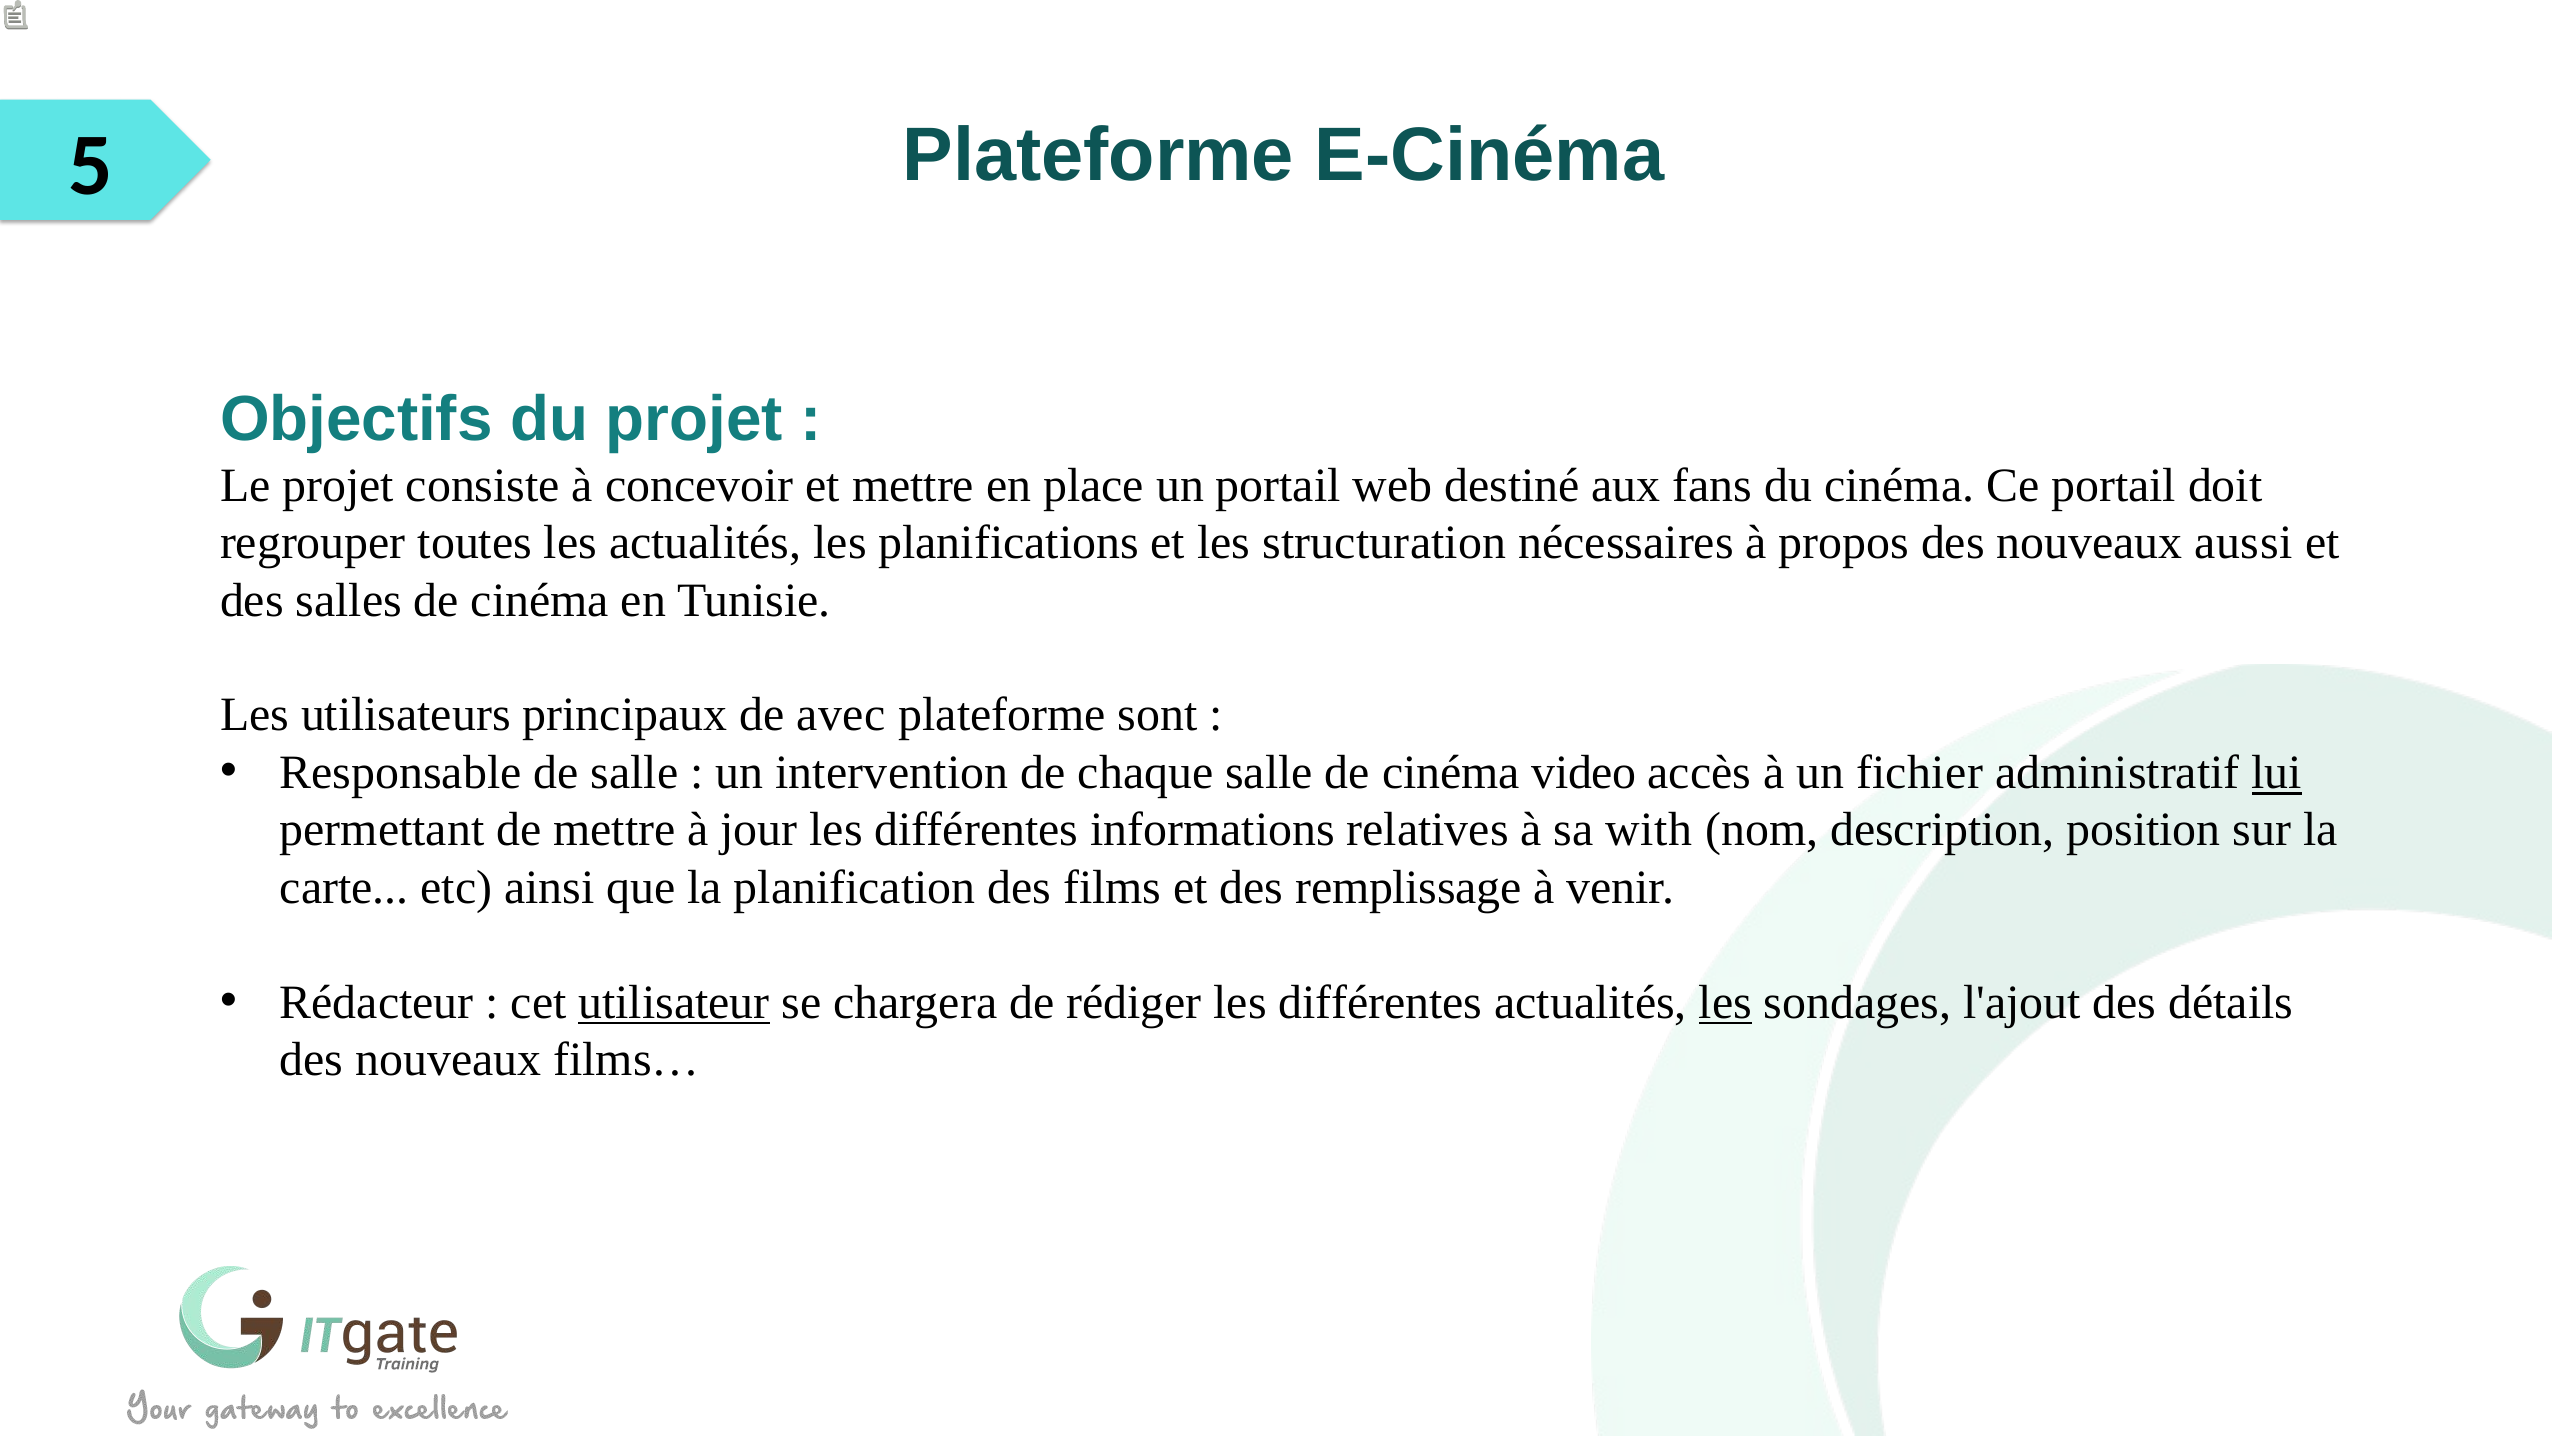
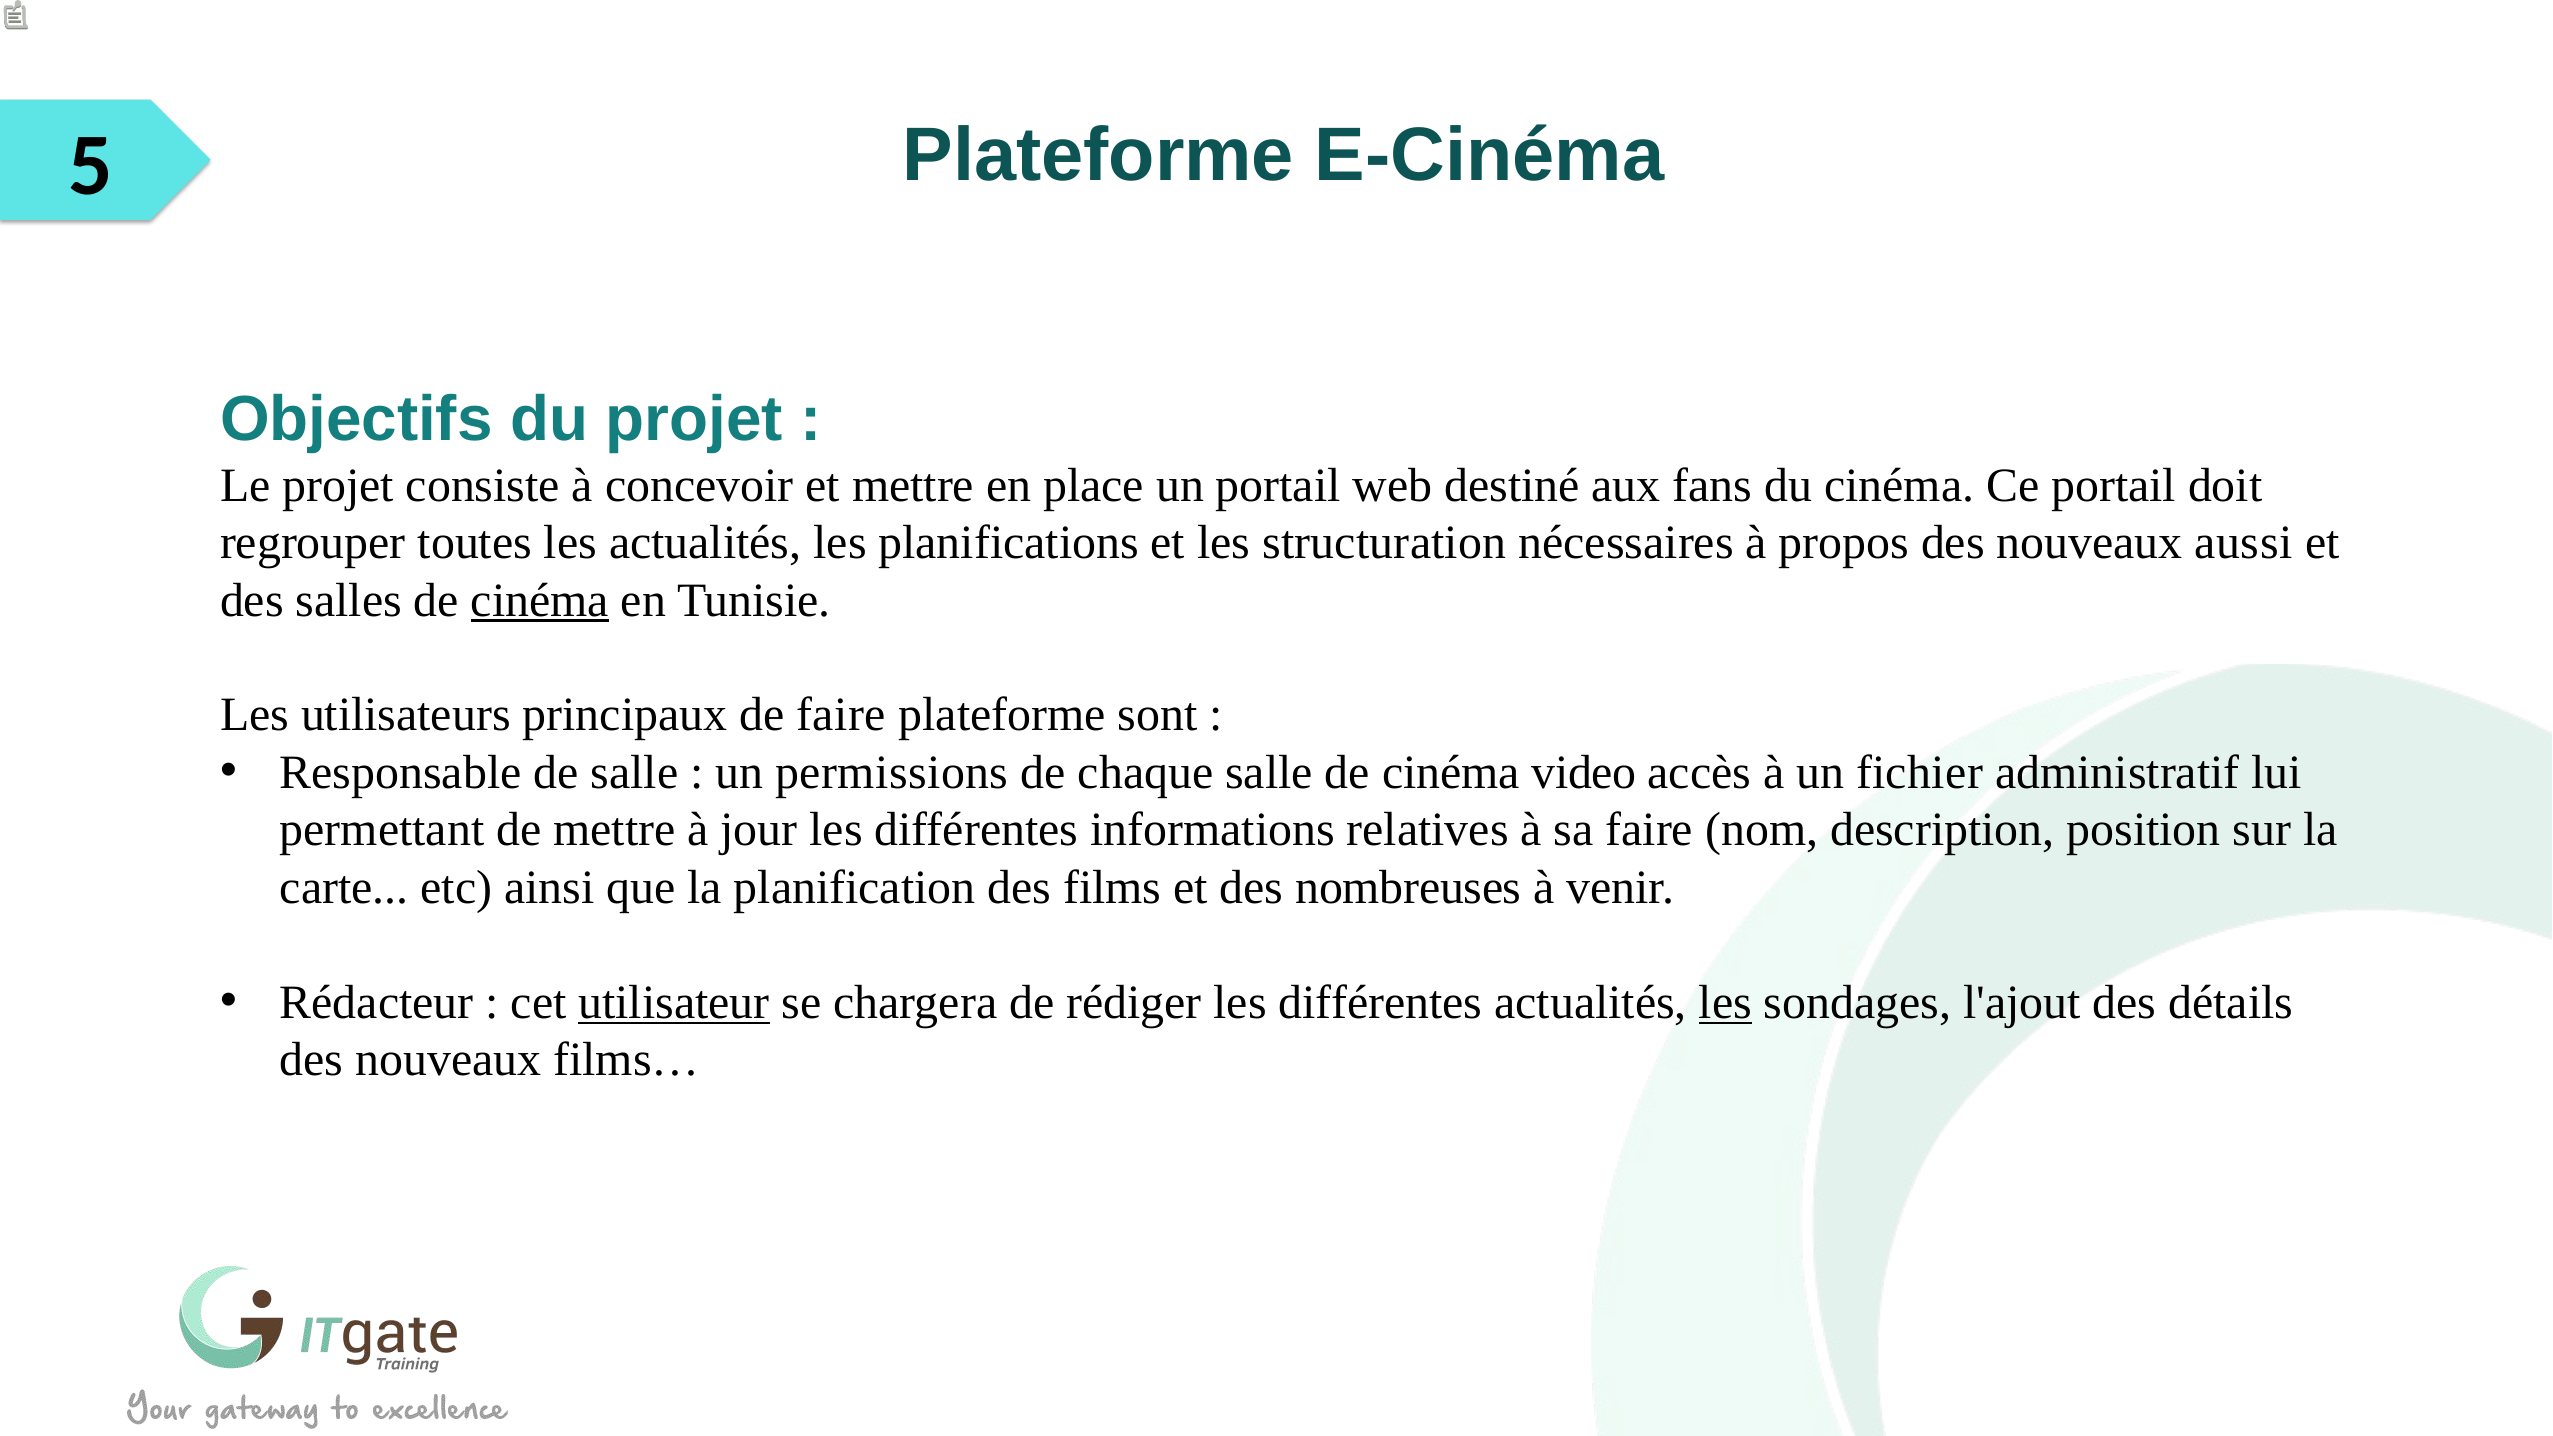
cinéma at (540, 600) underline: none -> present
de avec: avec -> faire
intervention: intervention -> permissions
lui underline: present -> none
sa with: with -> faire
remplissage: remplissage -> nombreuses
